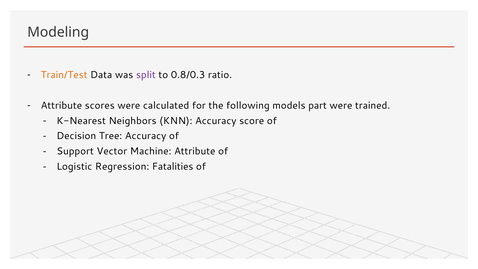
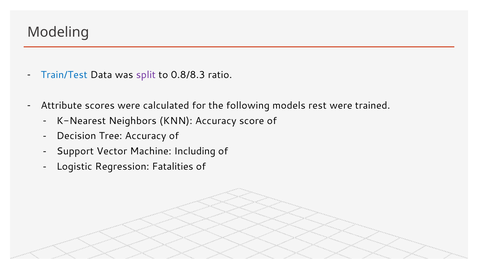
Train/Test colour: orange -> blue
0.8/0.3: 0.8/0.3 -> 0.8/8.3
part: part -> rest
Machine Attribute: Attribute -> Including
